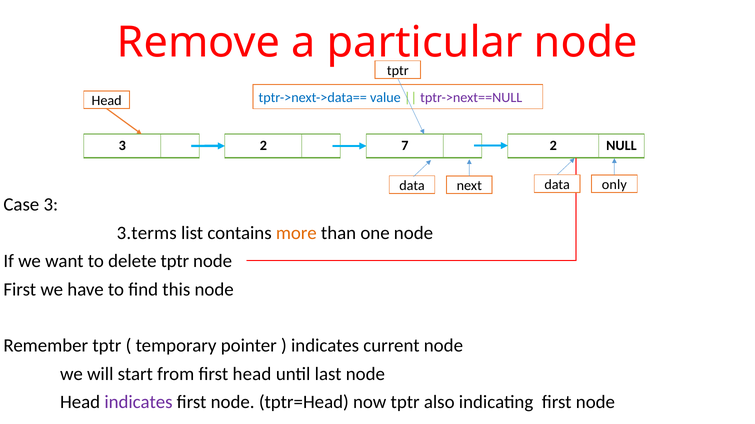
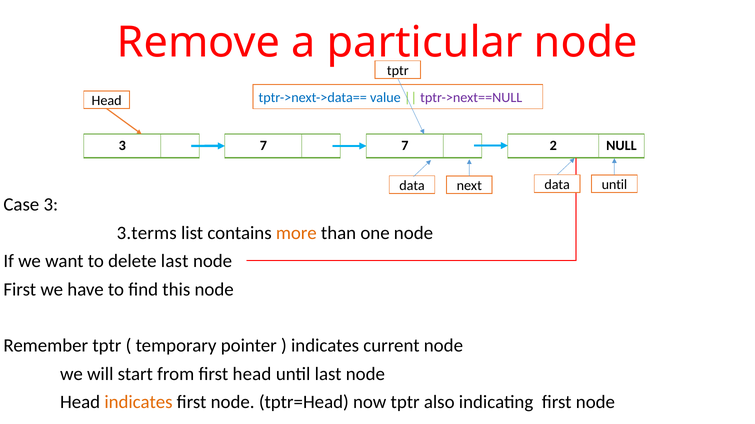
3 2: 2 -> 7
only at (614, 185): only -> until
delete tptr: tptr -> last
indicates at (138, 403) colour: purple -> orange
